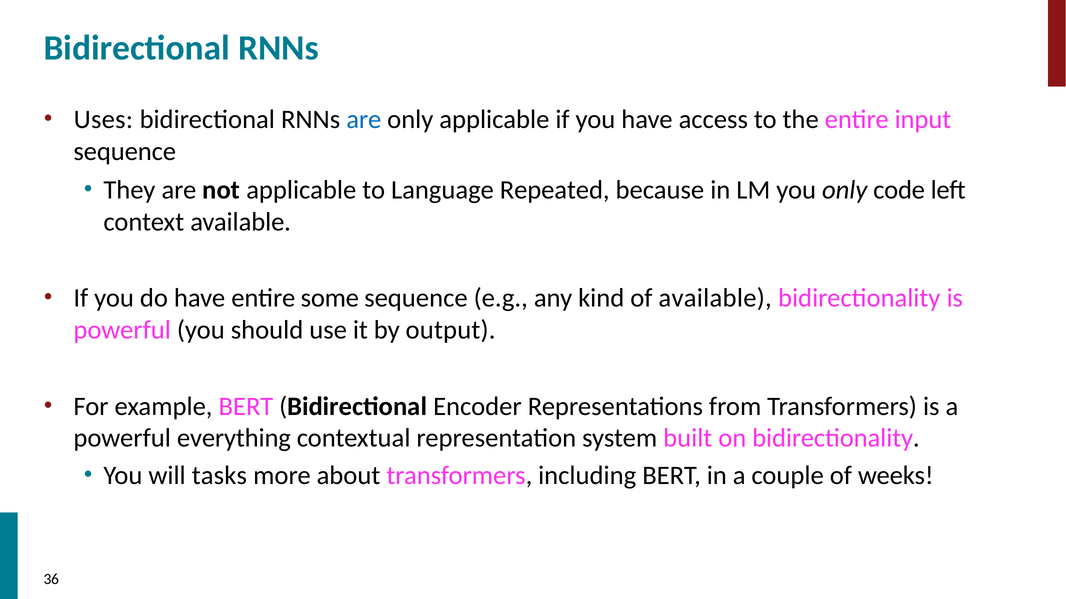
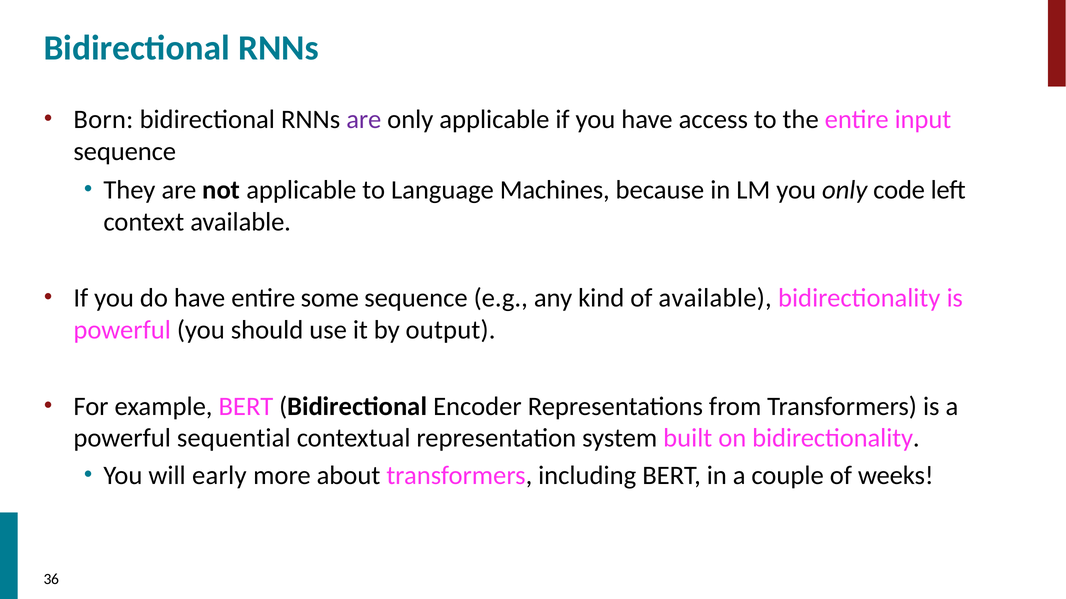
Uses: Uses -> Born
are at (364, 120) colour: blue -> purple
Repeated: Repeated -> Machines
everything: everything -> sequential
tasks: tasks -> early
